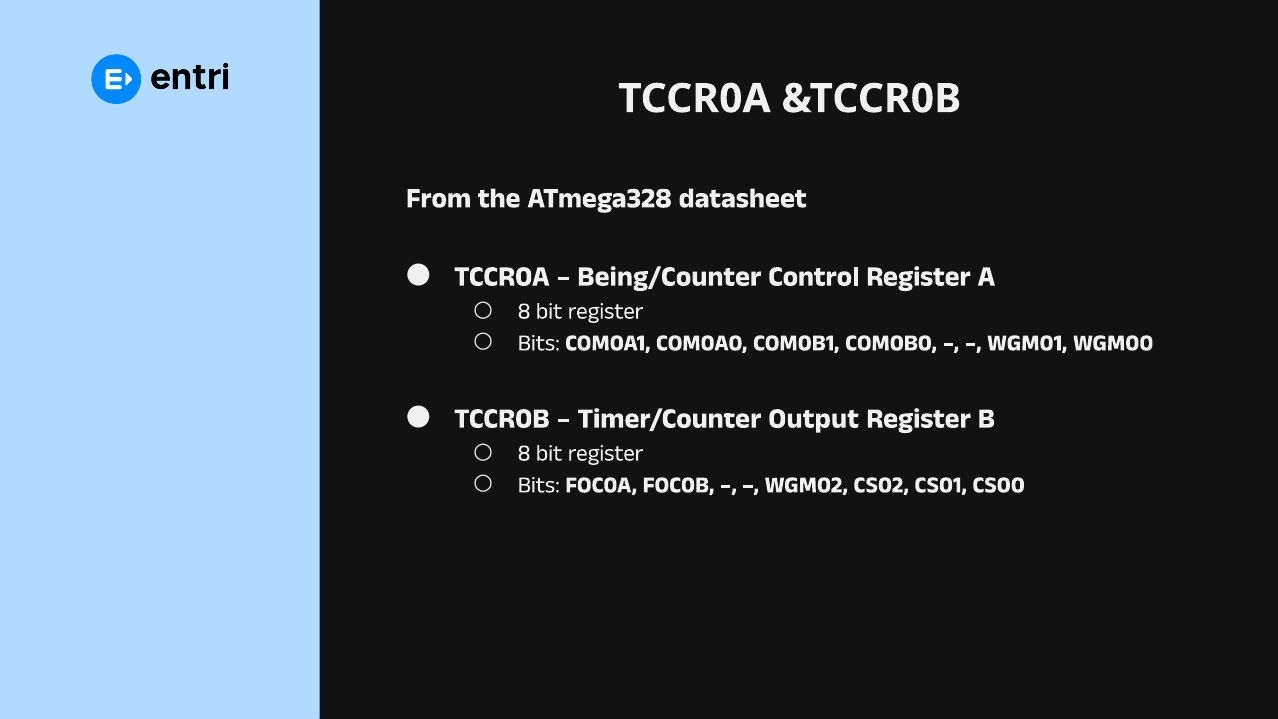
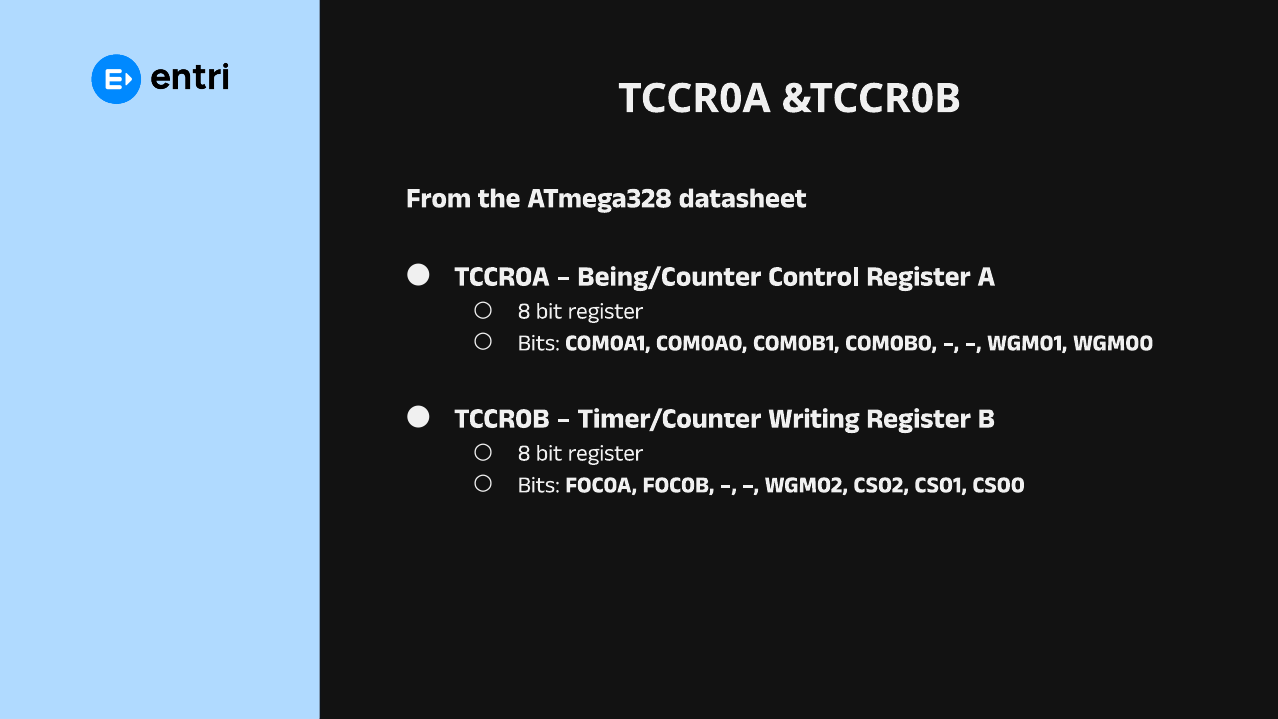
Output: Output -> Writing
